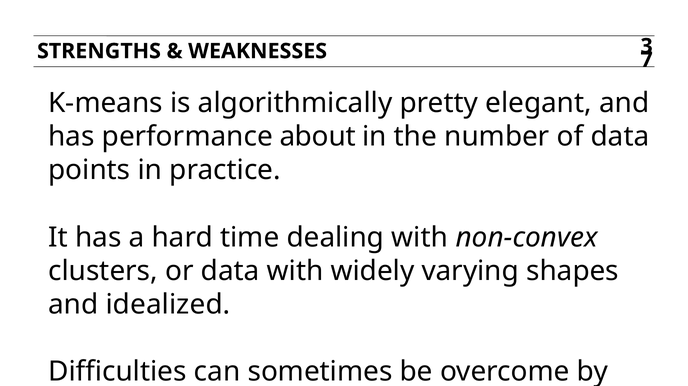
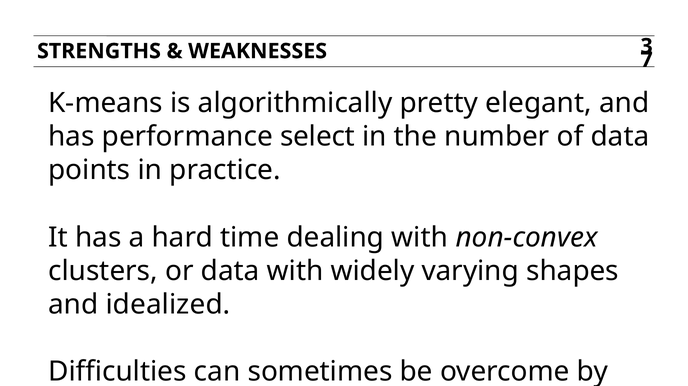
about: about -> select
